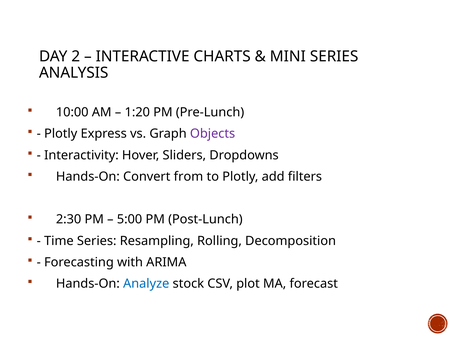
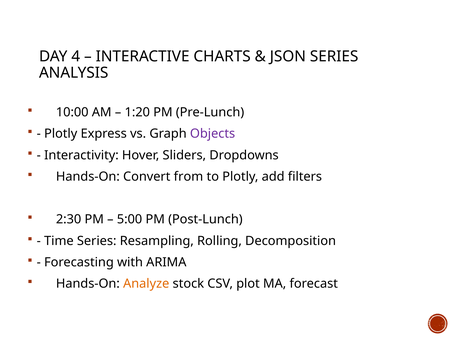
2: 2 -> 4
MINI: MINI -> JSON
Analyze colour: blue -> orange
